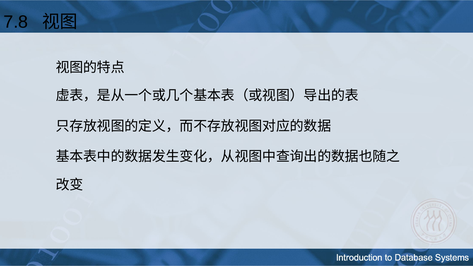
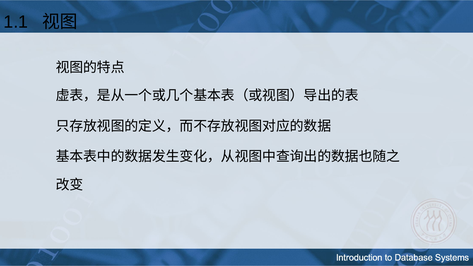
7.8: 7.8 -> 1.1
